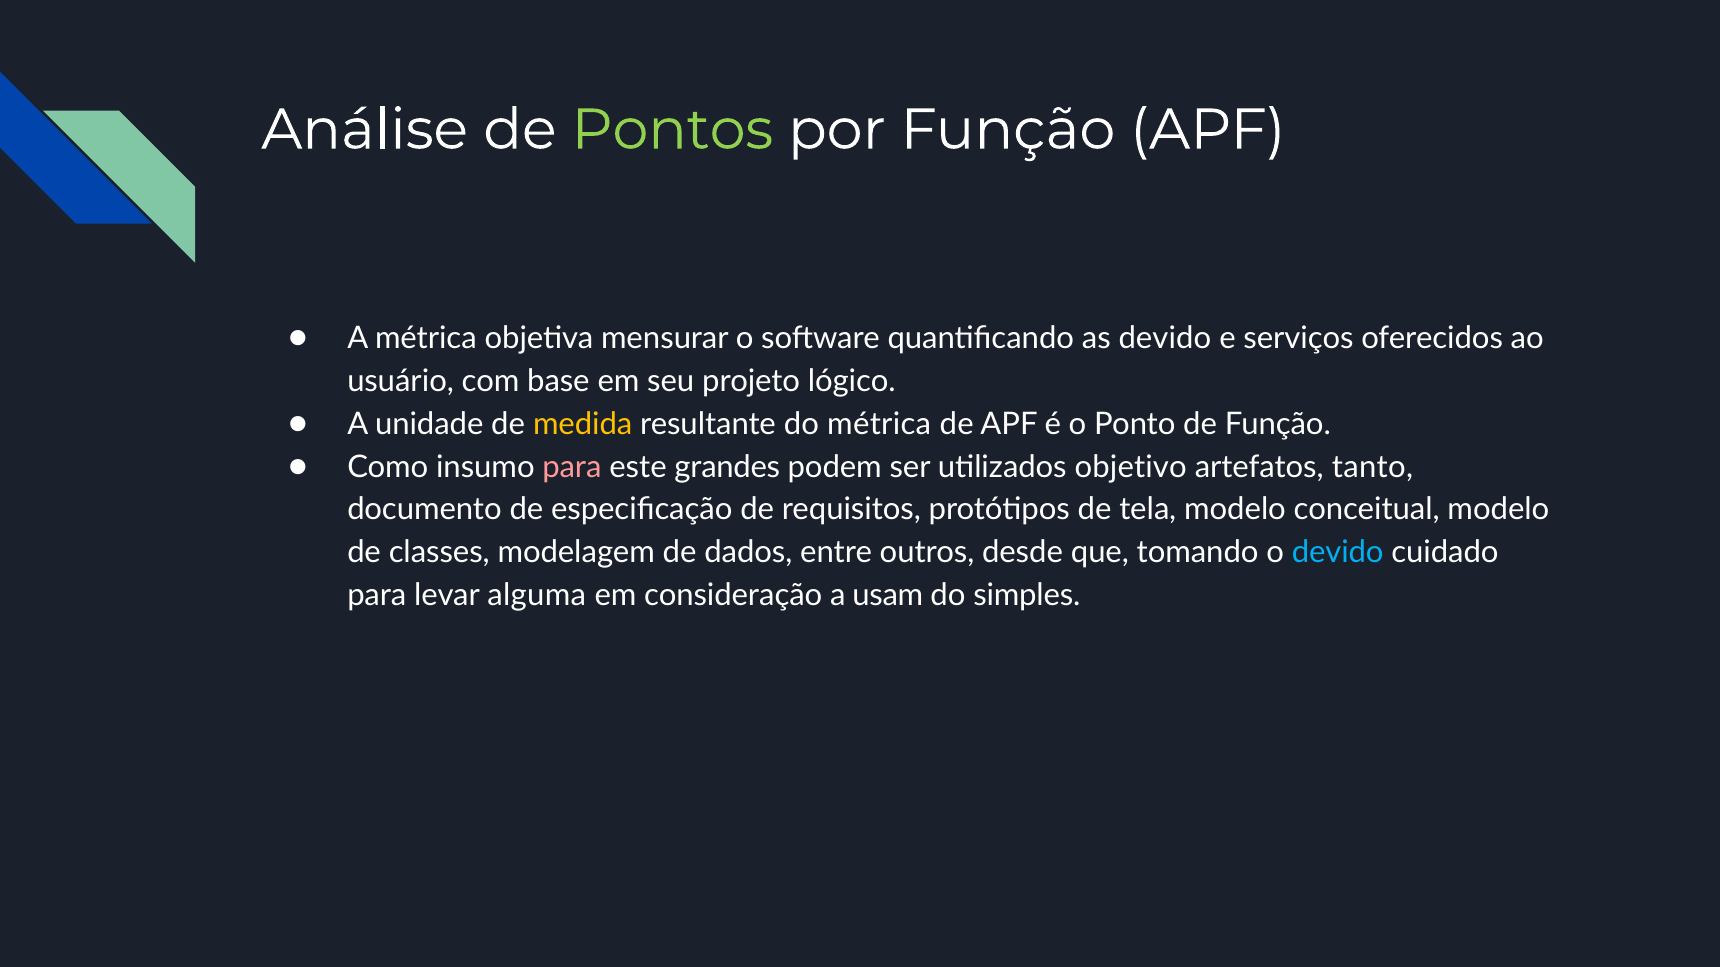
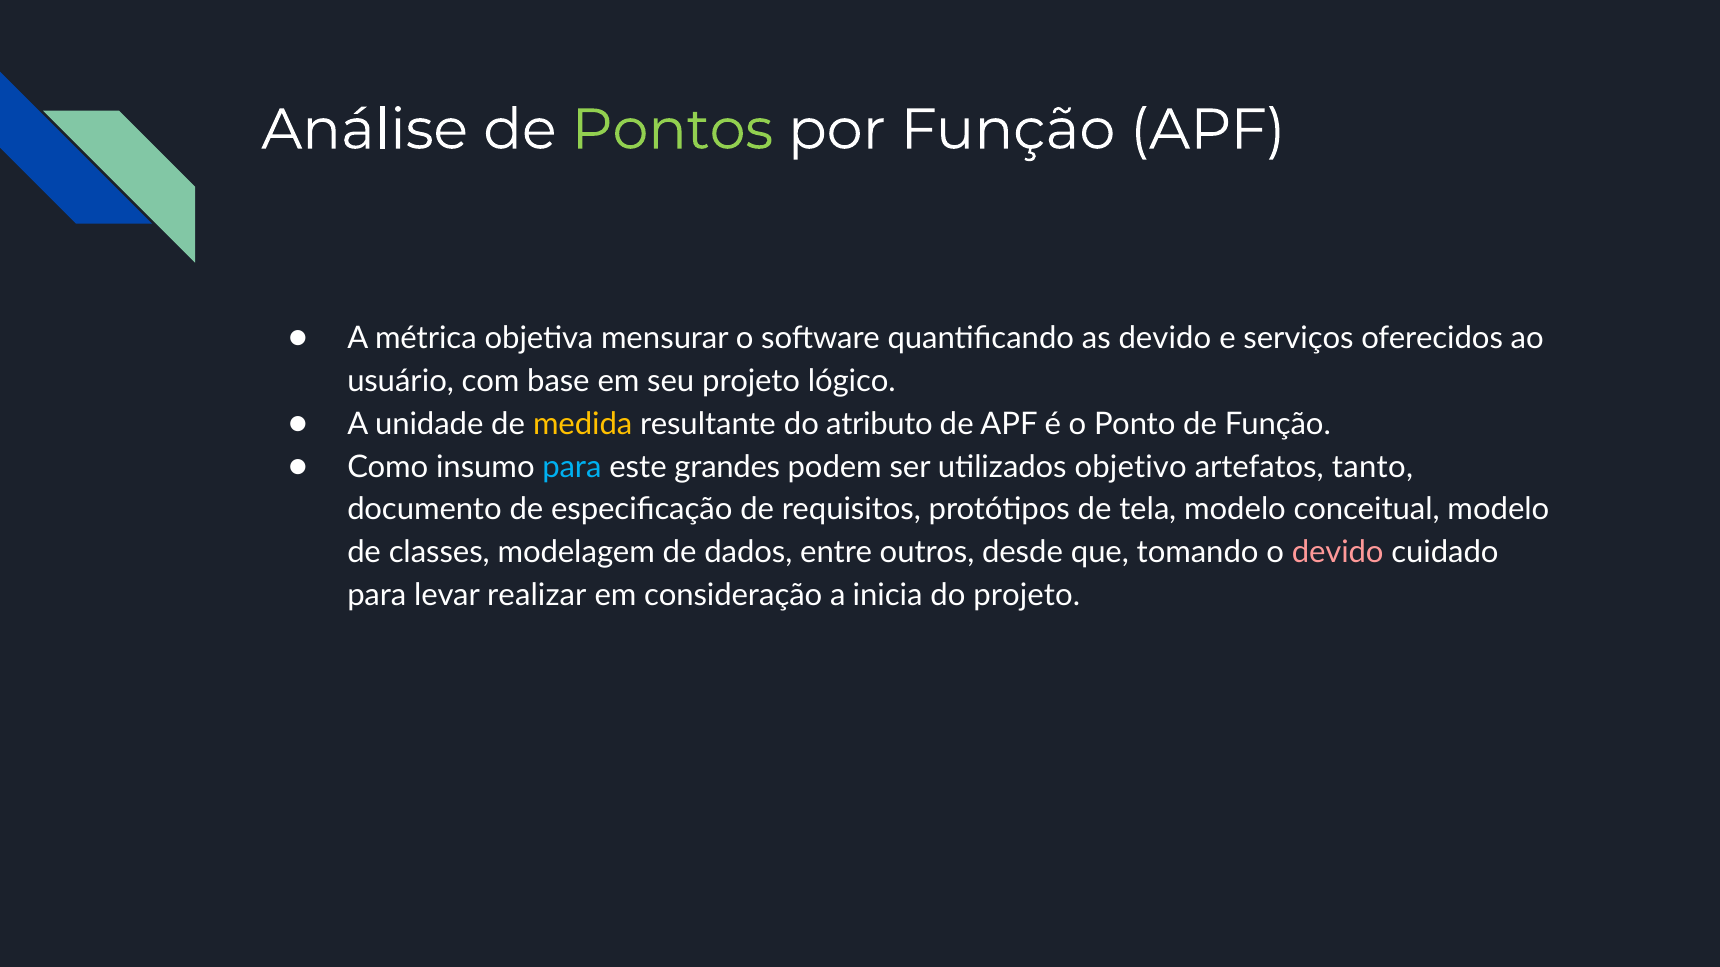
do métrica: métrica -> atributo
para at (572, 467) colour: pink -> light blue
devido at (1338, 553) colour: light blue -> pink
alguma: alguma -> realizar
usam: usam -> inicia
do simples: simples -> projeto
